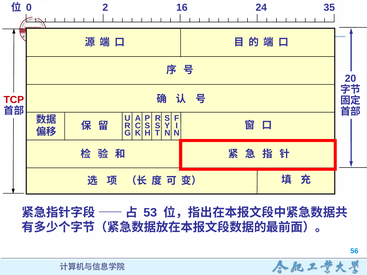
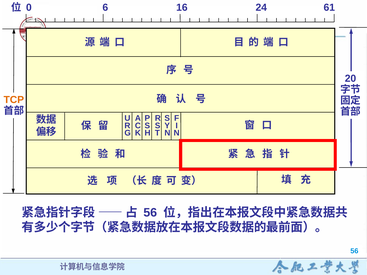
2: 2 -> 6
35: 35 -> 61
TCP colour: red -> orange
53 at (150, 213): 53 -> 56
